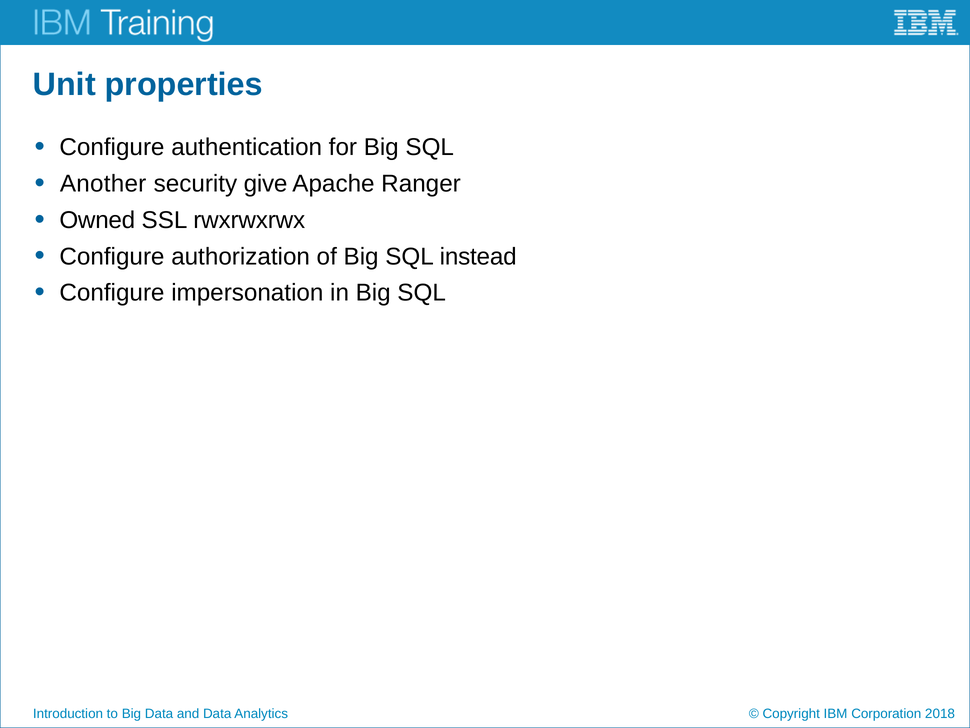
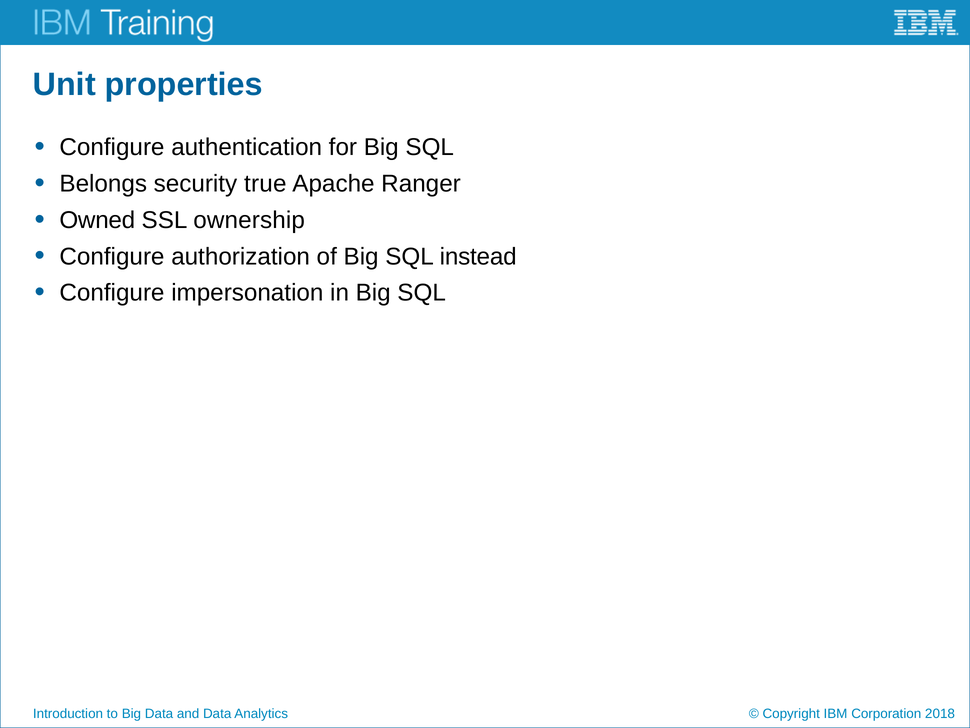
Another: Another -> Belongs
give: give -> true
rwxrwxrwx: rwxrwxrwx -> ownership
